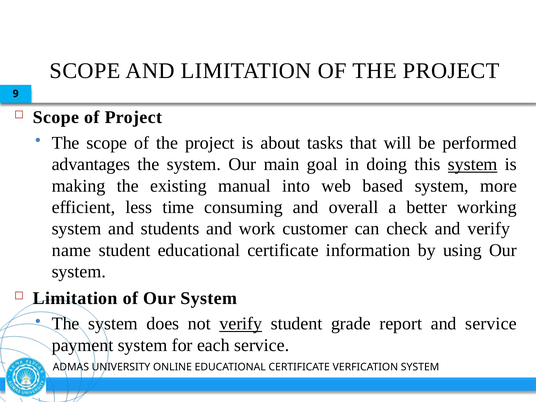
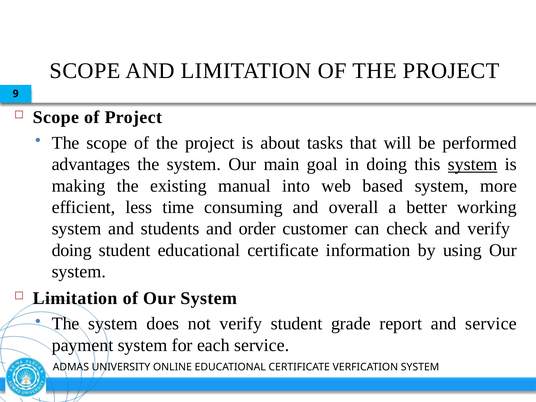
work: work -> order
name at (72, 250): name -> doing
verify at (241, 324) underline: present -> none
